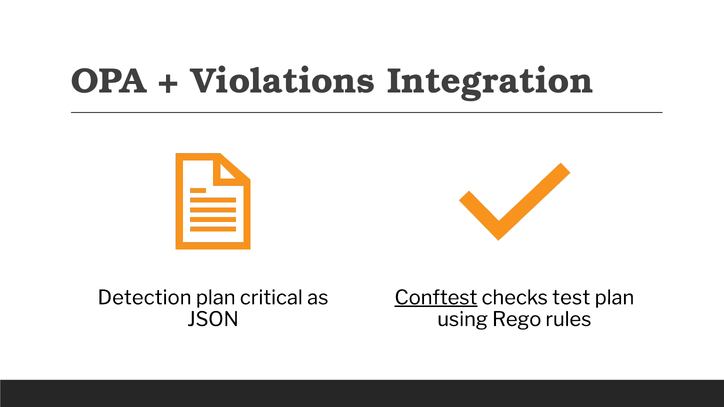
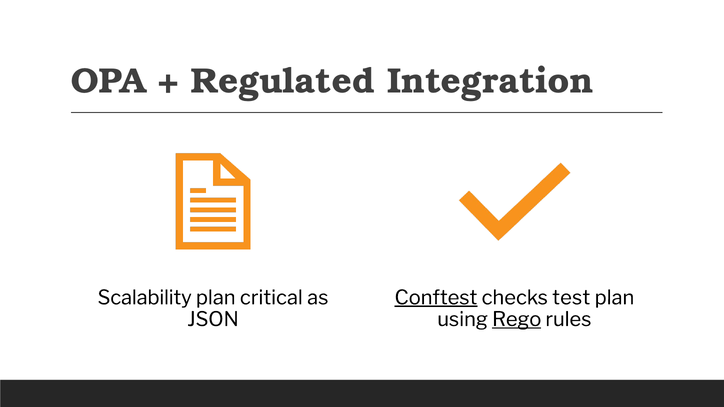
Violations: Violations -> Regulated
Detection: Detection -> Scalability
Rego underline: none -> present
